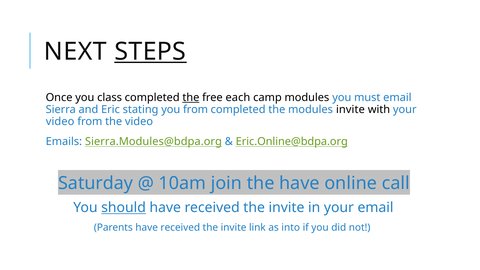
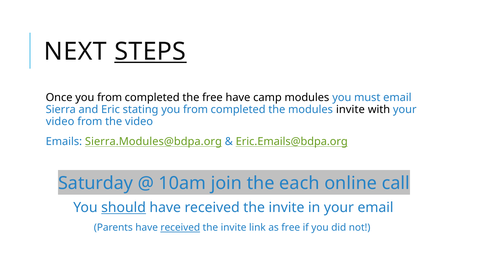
Once you class: class -> from
the at (191, 98) underline: present -> none
free each: each -> have
Eric.Online@bdpa.org: Eric.Online@bdpa.org -> Eric.Emails@bdpa.org
the have: have -> each
received at (180, 228) underline: none -> present
as into: into -> free
